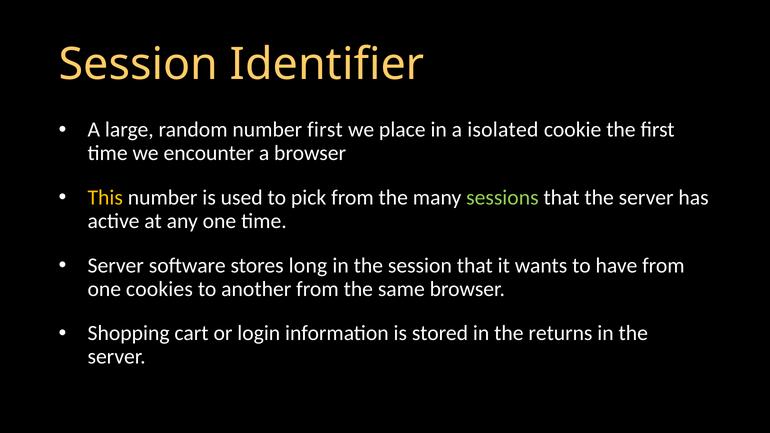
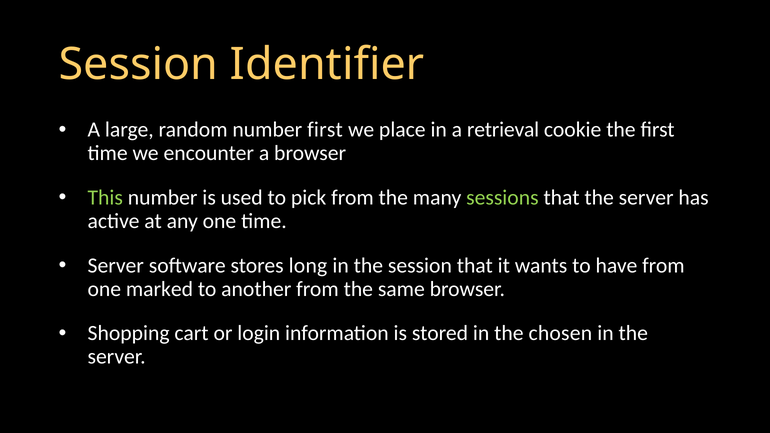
isolated: isolated -> retrieval
This colour: yellow -> light green
cookies: cookies -> marked
returns: returns -> chosen
